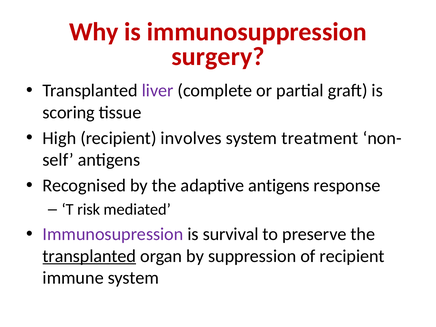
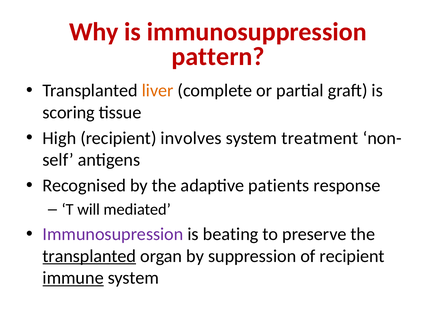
surgery: surgery -> pattern
liver colour: purple -> orange
adaptive antigens: antigens -> patients
risk: risk -> will
survival: survival -> beating
immune underline: none -> present
